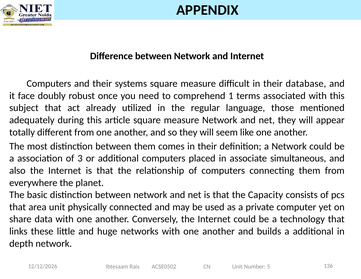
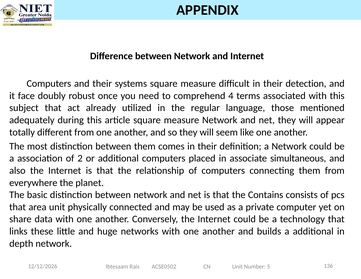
database: database -> detection
1: 1 -> 4
3: 3 -> 2
Capacity: Capacity -> Contains
